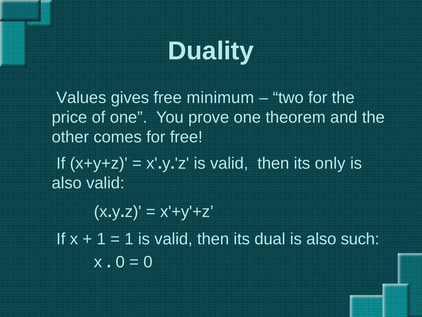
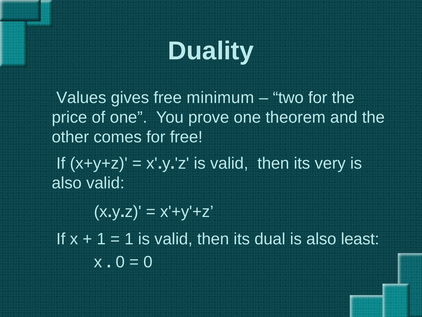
only: only -> very
such: such -> least
